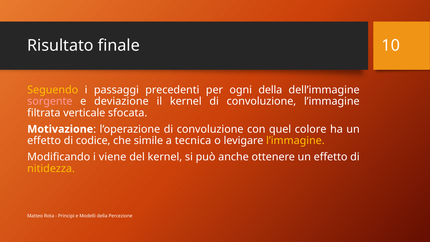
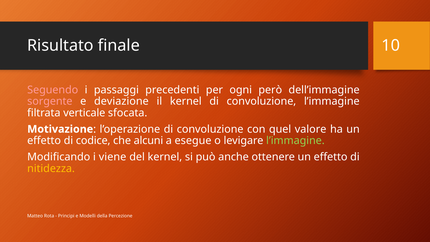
Seguendo colour: yellow -> pink
ogni della: della -> però
colore: colore -> valore
simile: simile -> alcuni
tecnica: tecnica -> esegue
l’immagine at (295, 141) colour: yellow -> light green
